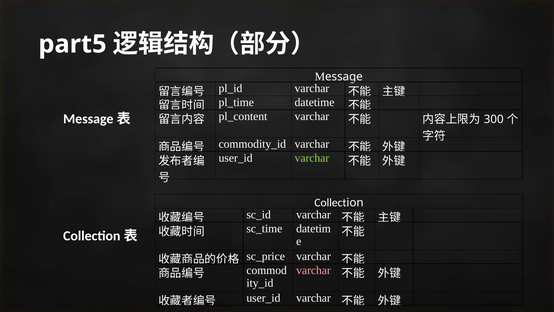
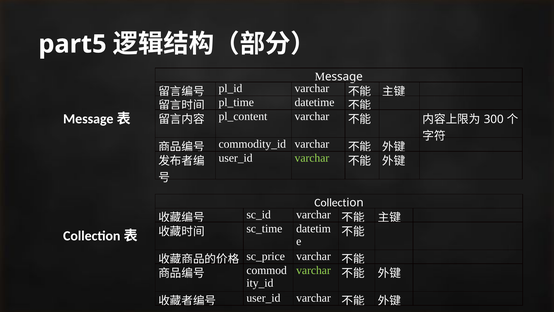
varchar at (313, 270) colour: pink -> light green
